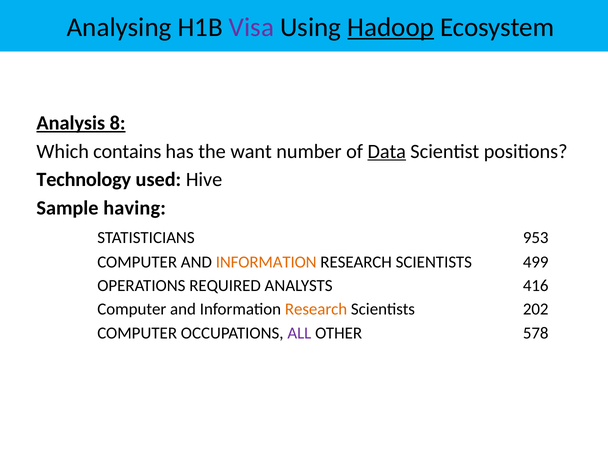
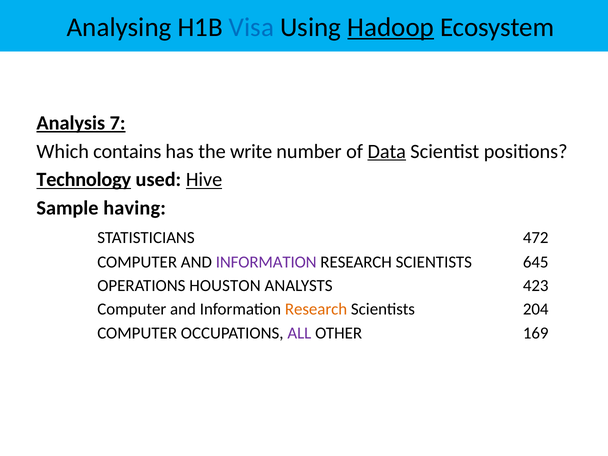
Visa colour: purple -> blue
8: 8 -> 7
want: want -> write
Technology underline: none -> present
Hive underline: none -> present
953: 953 -> 472
INFORMATION at (266, 262) colour: orange -> purple
499: 499 -> 645
REQUIRED: REQUIRED -> HOUSTON
416: 416 -> 423
202: 202 -> 204
578: 578 -> 169
